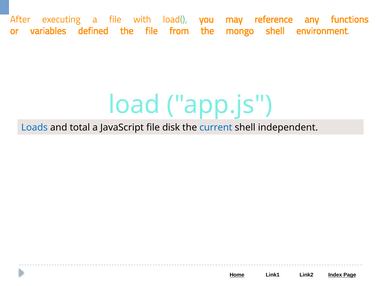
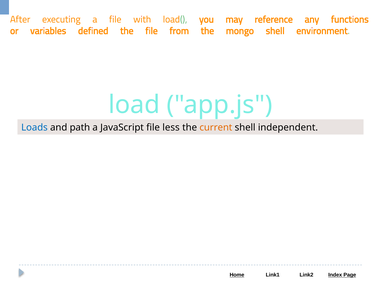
total: total -> path
disk: disk -> less
current colour: blue -> orange
